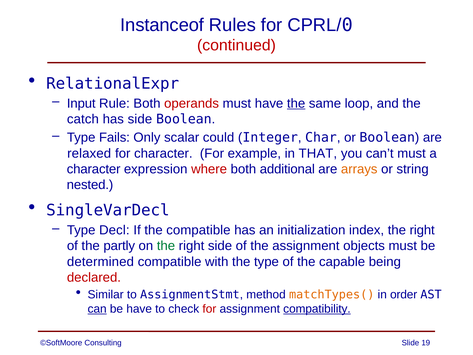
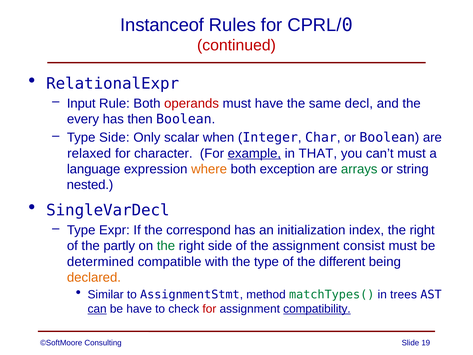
the at (296, 103) underline: present -> none
loop: loop -> decl
catch: catch -> every
has side: side -> then
Type Fails: Fails -> Side
could: could -> when
example underline: none -> present
character at (94, 169): character -> language
where colour: red -> orange
additional: additional -> exception
arrays colour: orange -> green
Decl: Decl -> Expr
the compatible: compatible -> correspond
objects: objects -> consist
capable: capable -> different
declared colour: red -> orange
matchTypes( colour: orange -> green
order: order -> trees
